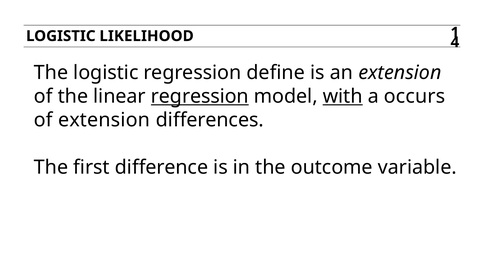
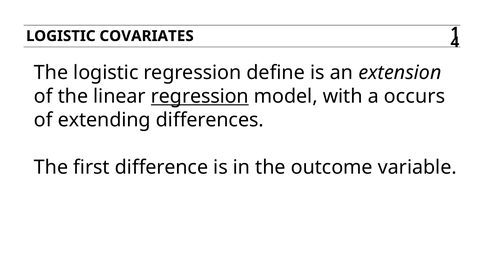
LIKELIHOOD: LIKELIHOOD -> COVARIATES
with underline: present -> none
of extension: extension -> extending
